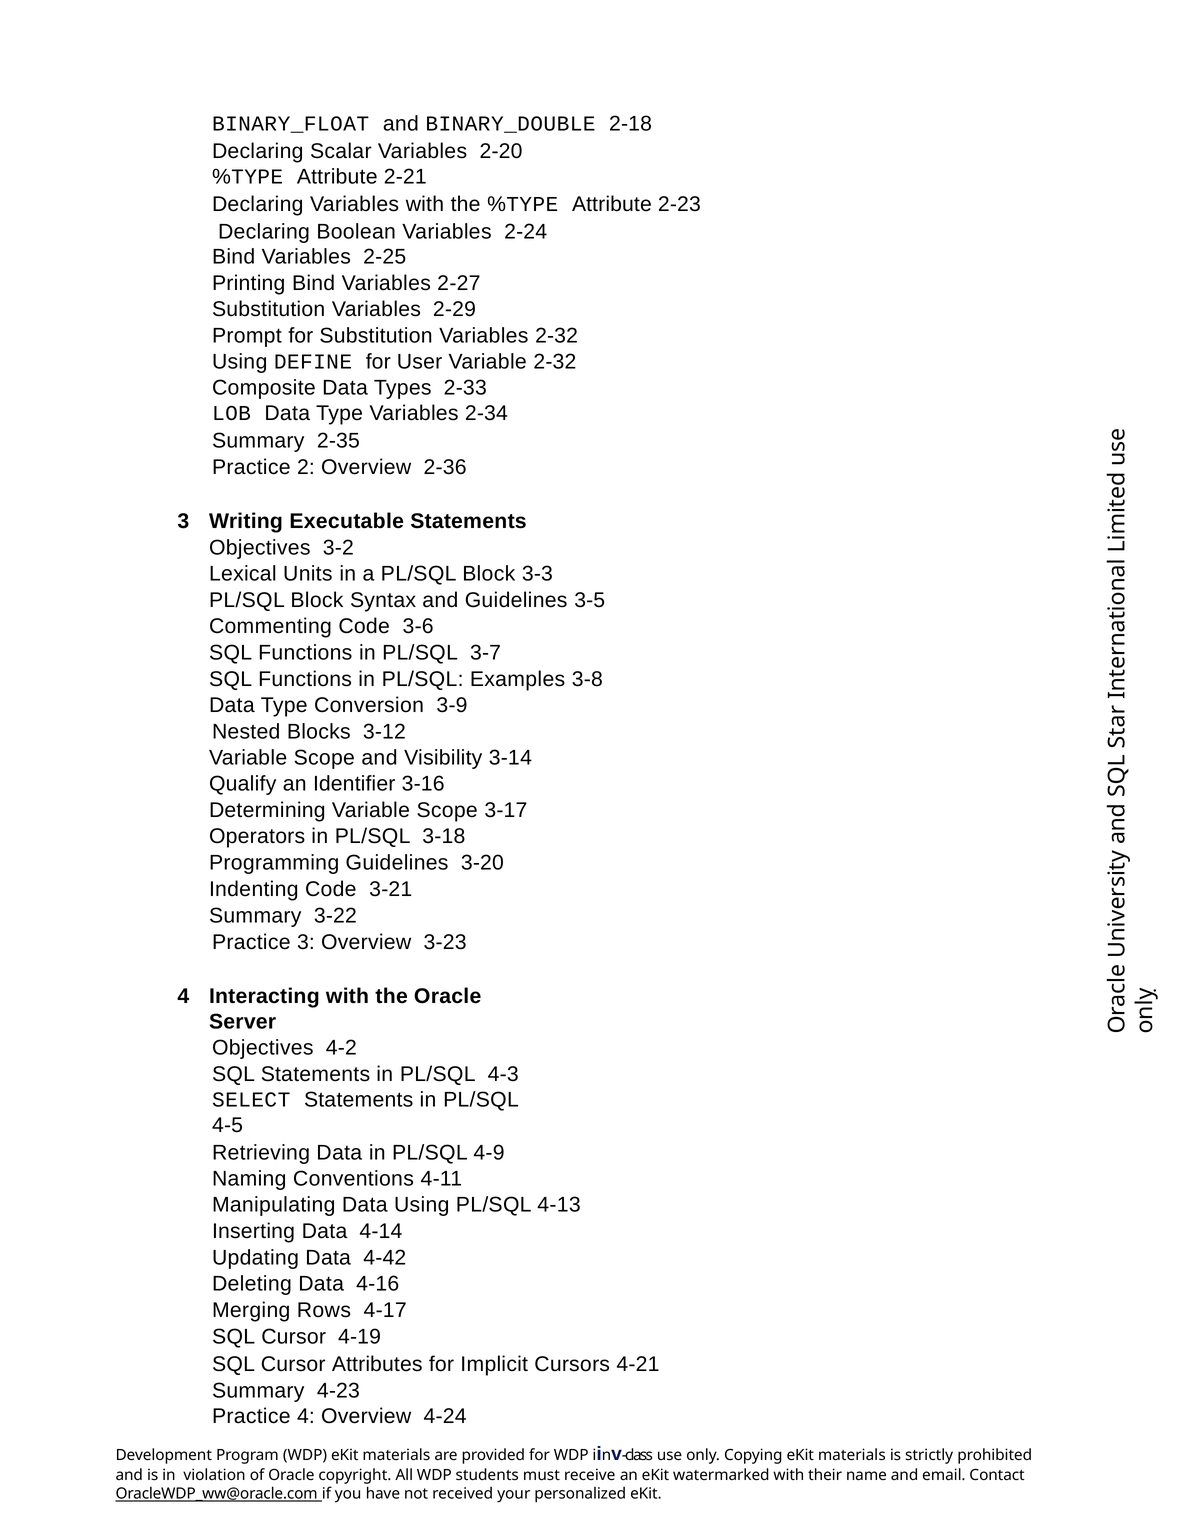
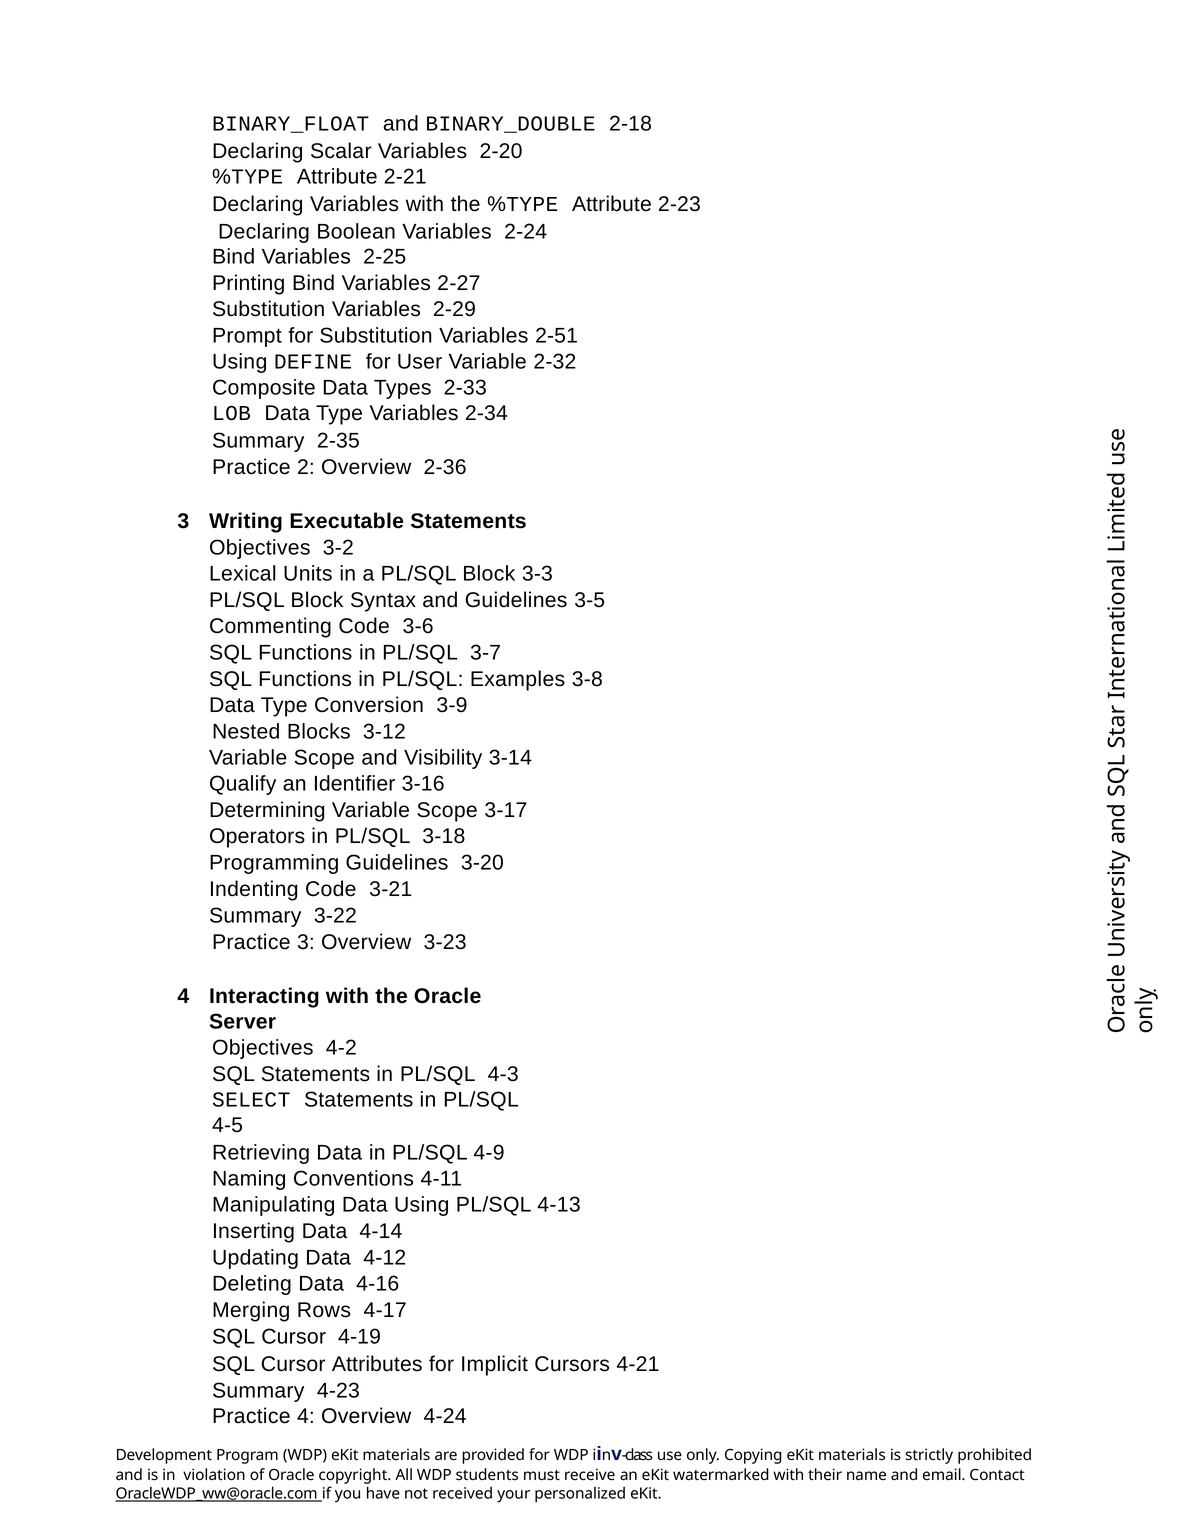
Variables 2-32: 2-32 -> 2-51
4-42: 4-42 -> 4-12
